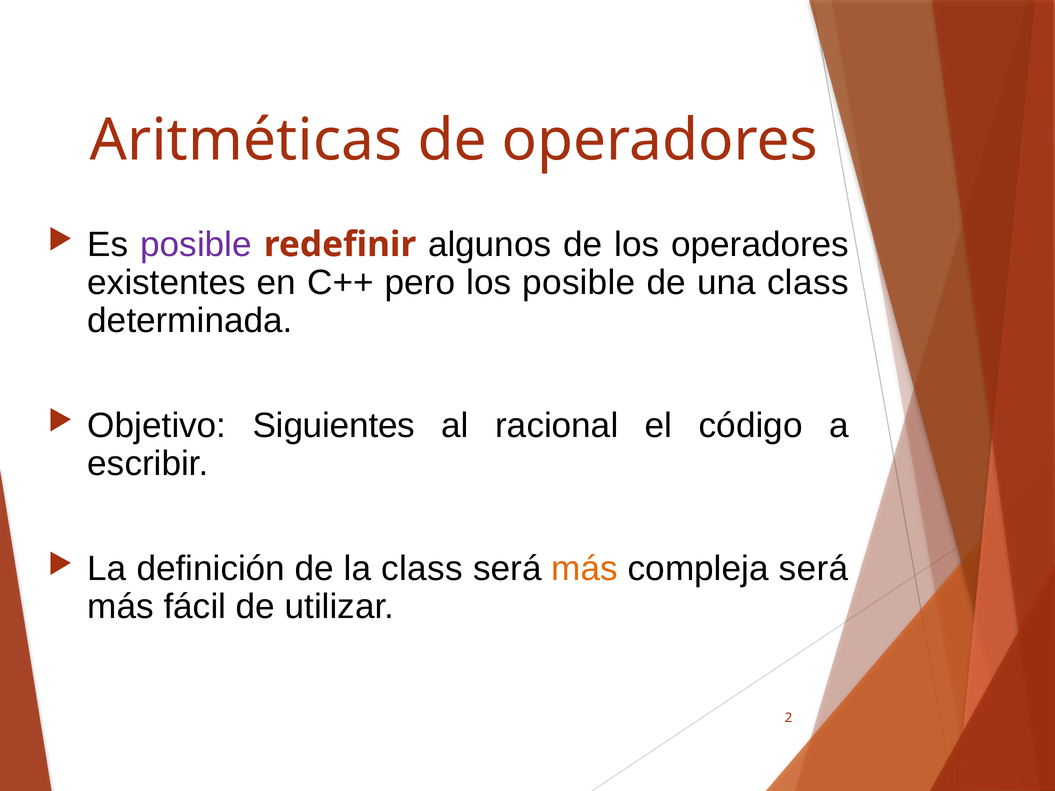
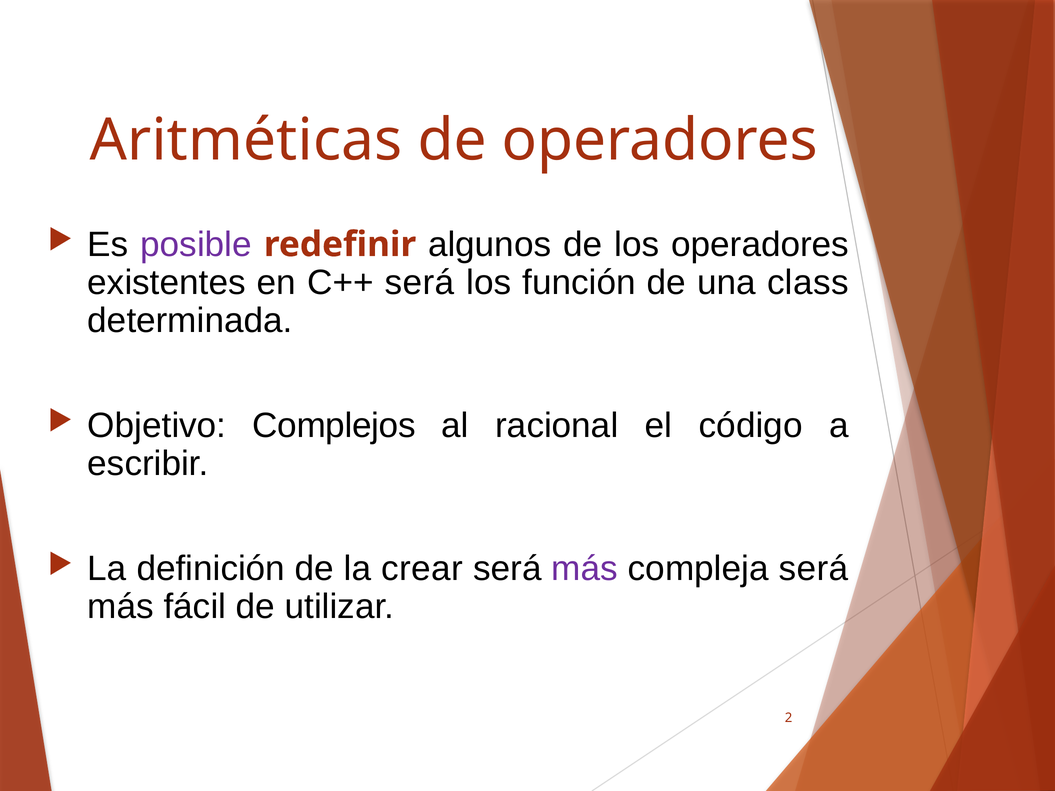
C++ pero: pero -> será
los posible: posible -> función
Siguientes: Siguientes -> Complejos
la class: class -> crear
más at (585, 569) colour: orange -> purple
